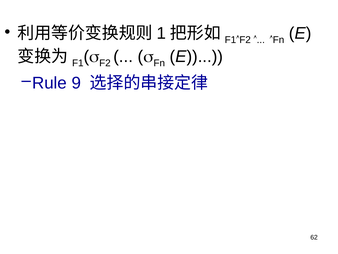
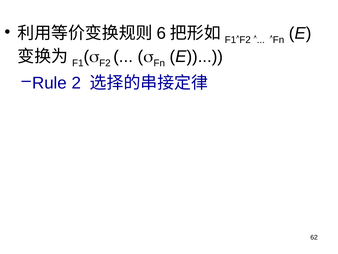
1: 1 -> 6
9: 9 -> 2
